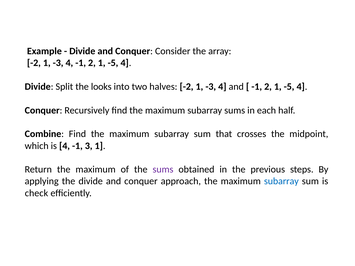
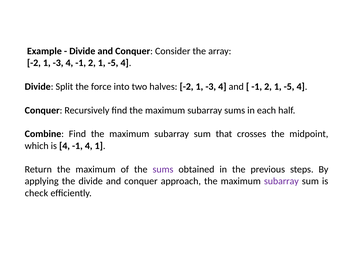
looks: looks -> force
-1 3: 3 -> 4
subarray at (281, 181) colour: blue -> purple
